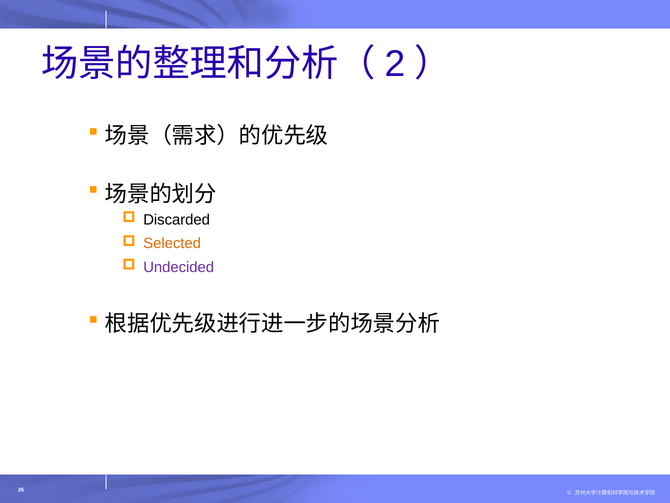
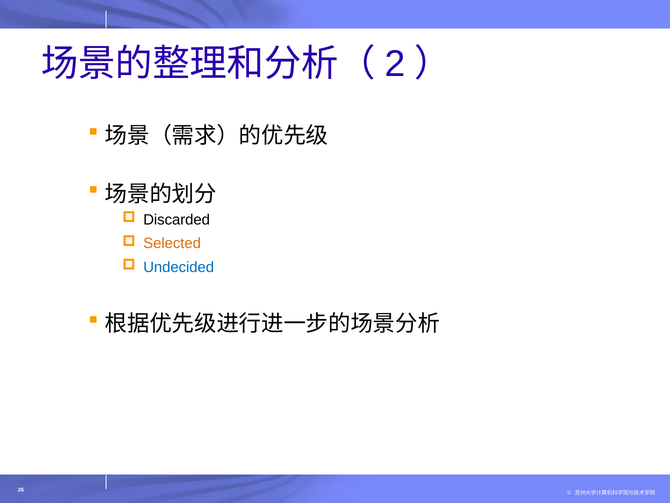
Undecided colour: purple -> blue
